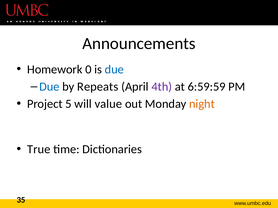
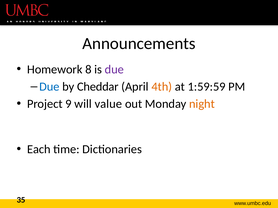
0: 0 -> 8
due at (114, 70) colour: blue -> purple
Repeats: Repeats -> Cheddar
4th colour: purple -> orange
6:59:59: 6:59:59 -> 1:59:59
5: 5 -> 9
True: True -> Each
